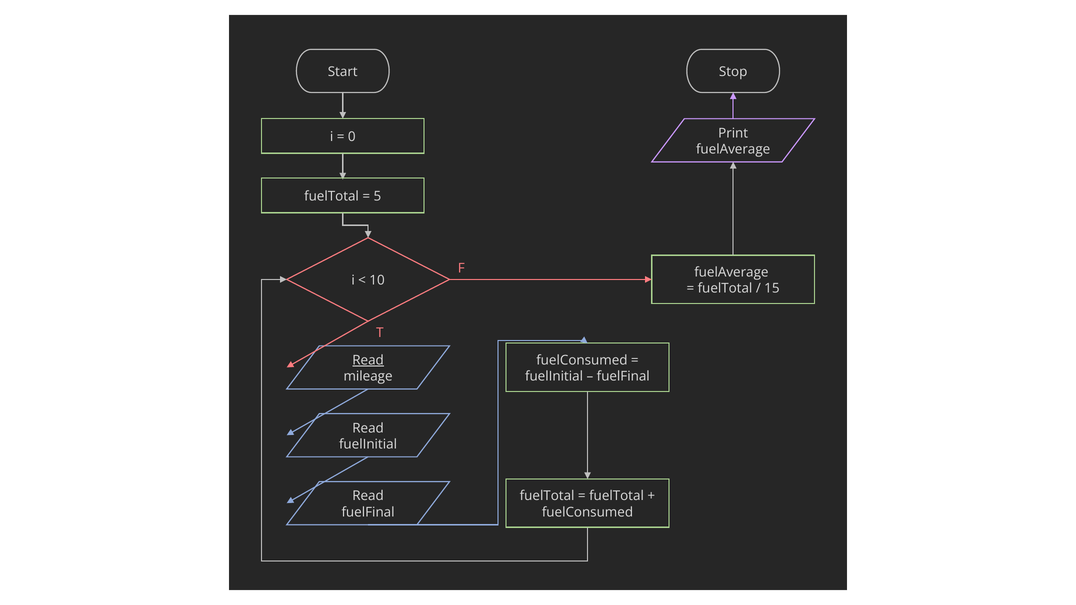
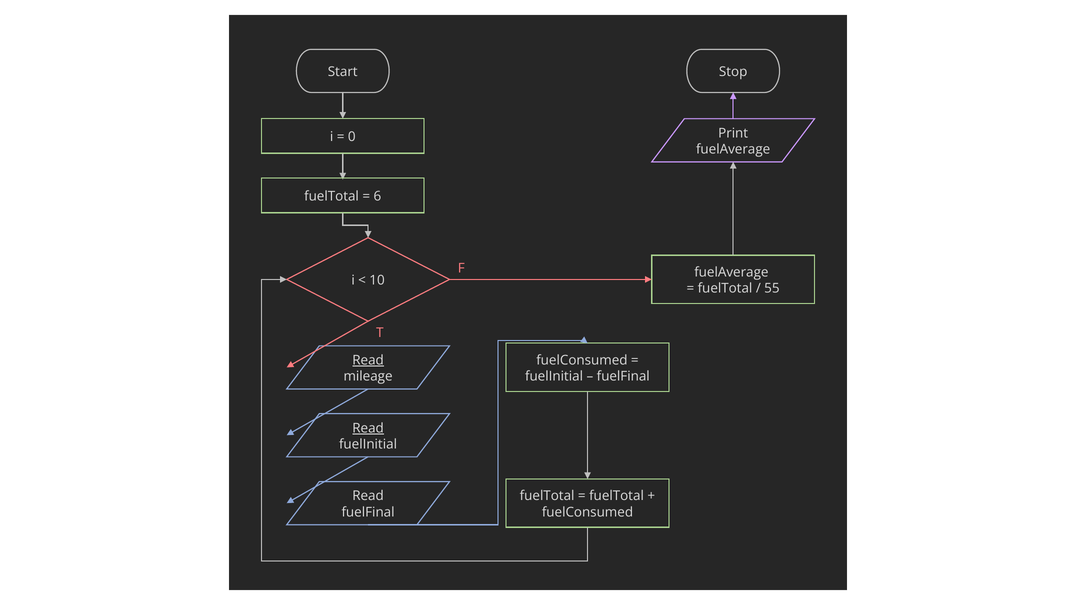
5: 5 -> 6
15: 15 -> 55
Read at (368, 428) underline: none -> present
